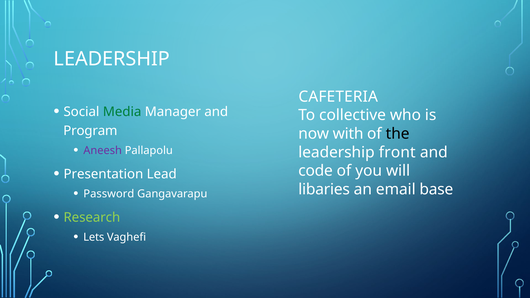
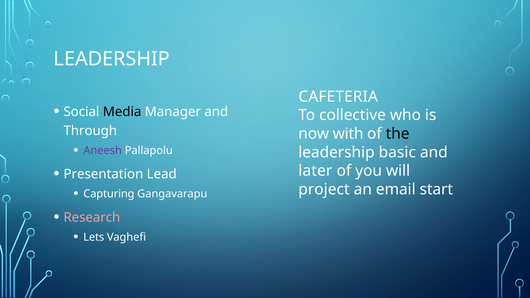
Media colour: green -> black
Program: Program -> Through
front: front -> basic
code: code -> later
libaries: libaries -> project
base: base -> start
Password: Password -> Capturing
Research colour: light green -> pink
